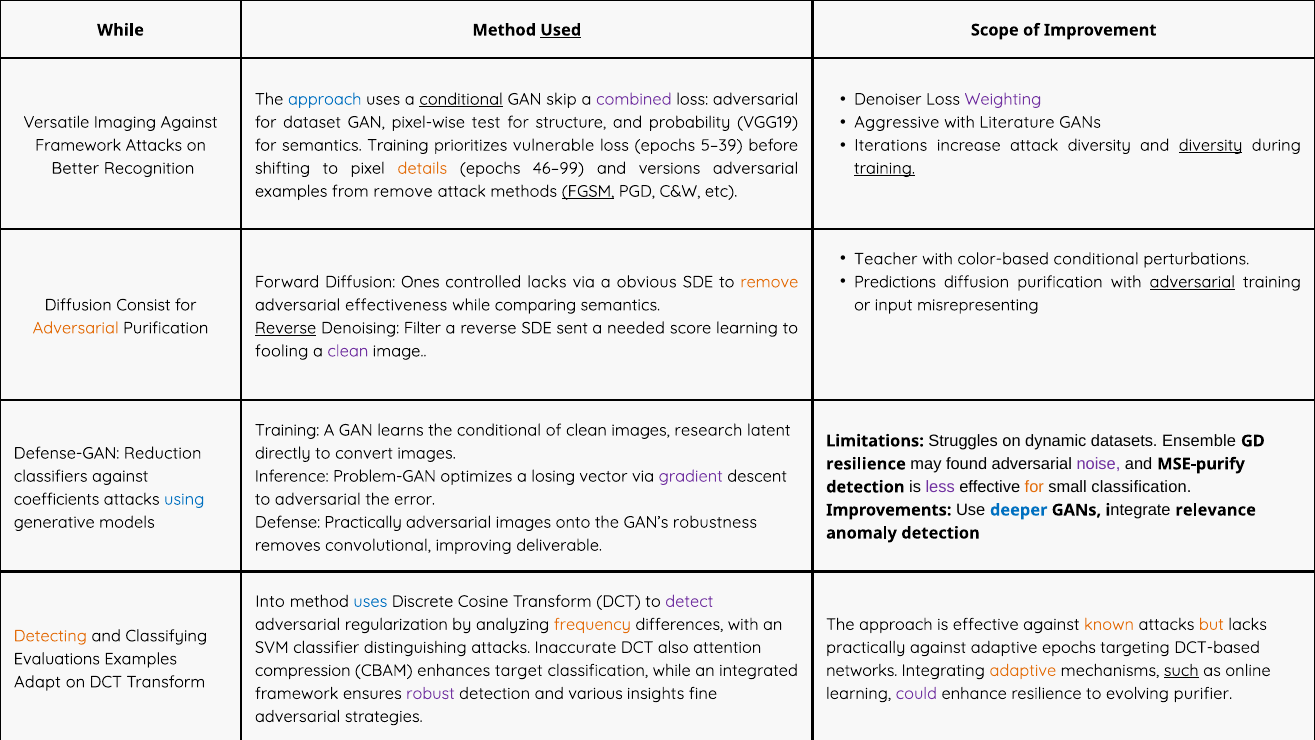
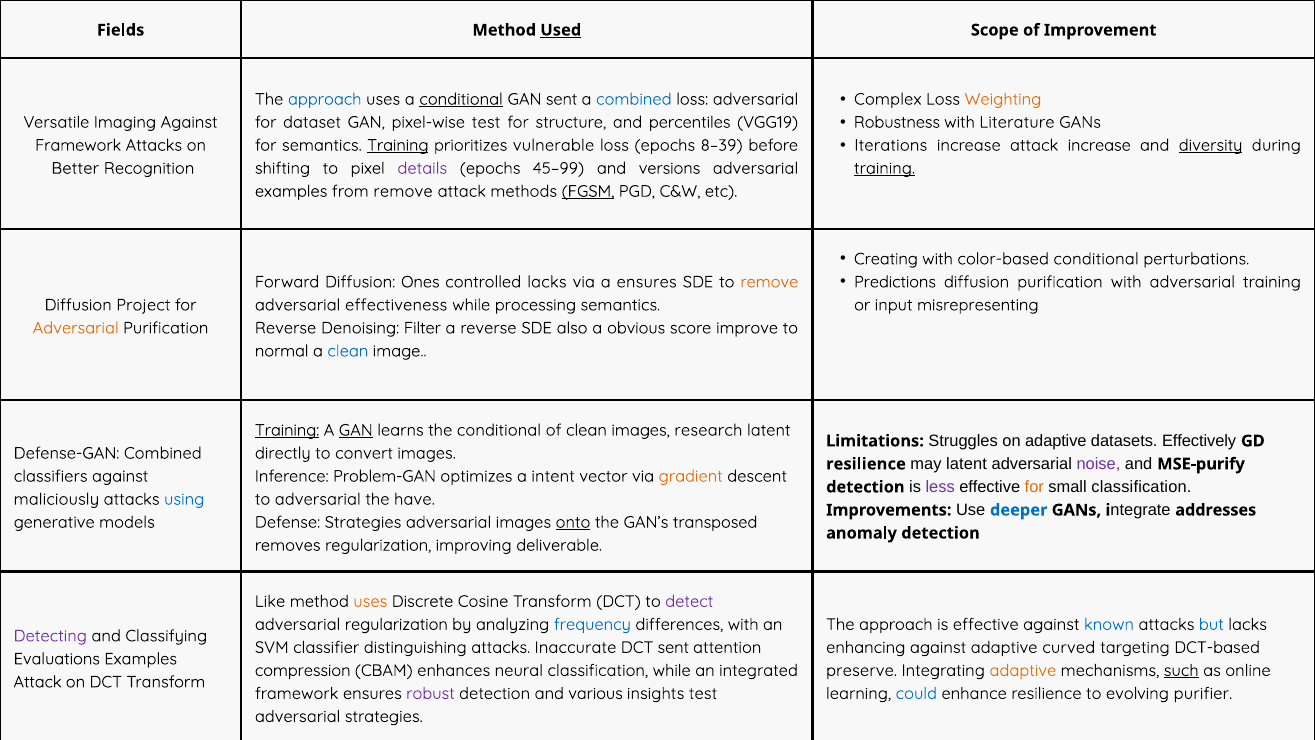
While at (121, 30): While -> Fields
Denoiser: Denoiser -> Complex
Weighting colour: purple -> orange
GAN skip: skip -> sent
combined at (634, 99) colour: purple -> blue
Aggressive: Aggressive -> Robustness
probability: probability -> percentiles
attack diversity: diversity -> increase
Training at (398, 145) underline: none -> present
5–39: 5–39 -> 8–39
details colour: orange -> purple
46–99: 46–99 -> 45–99
Teacher: Teacher -> Creating
adversarial at (1192, 282) underline: present -> none
a obvious: obvious -> ensures
Consist: Consist -> Project
comparing: comparing -> processing
Reverse at (286, 328) underline: present -> none
sent: sent -> also
needed: needed -> obvious
score learning: learning -> improve
fooling: fooling -> normal
clean at (348, 351) colour: purple -> blue
Training at (287, 430) underline: none -> present
GAN at (356, 430) underline: none -> present
on dynamic: dynamic -> adaptive
Ensemble: Ensemble -> Effectively
Defense-GAN Reduction: Reduction -> Combined
may found: found -> latent
losing: losing -> intent
gradient colour: purple -> orange
coefficients: coefficients -> maliciously
error: error -> have
relevance: relevance -> addresses
Defense Practically: Practically -> Strategies
onto underline: none -> present
robustness: robustness -> transposed
removes convolutional: convolutional -> regularization
Into: Into -> Like
uses at (370, 601) colour: blue -> orange
frequency colour: orange -> blue
known colour: orange -> blue
but colour: orange -> blue
Detecting colour: orange -> purple
DCT also: also -> sent
practically at (866, 647): practically -> enhancing
adaptive epochs: epochs -> curved
target: target -> neural
networks: networks -> preserve
Adapt at (37, 682): Adapt -> Attack
insights fine: fine -> test
could colour: purple -> blue
